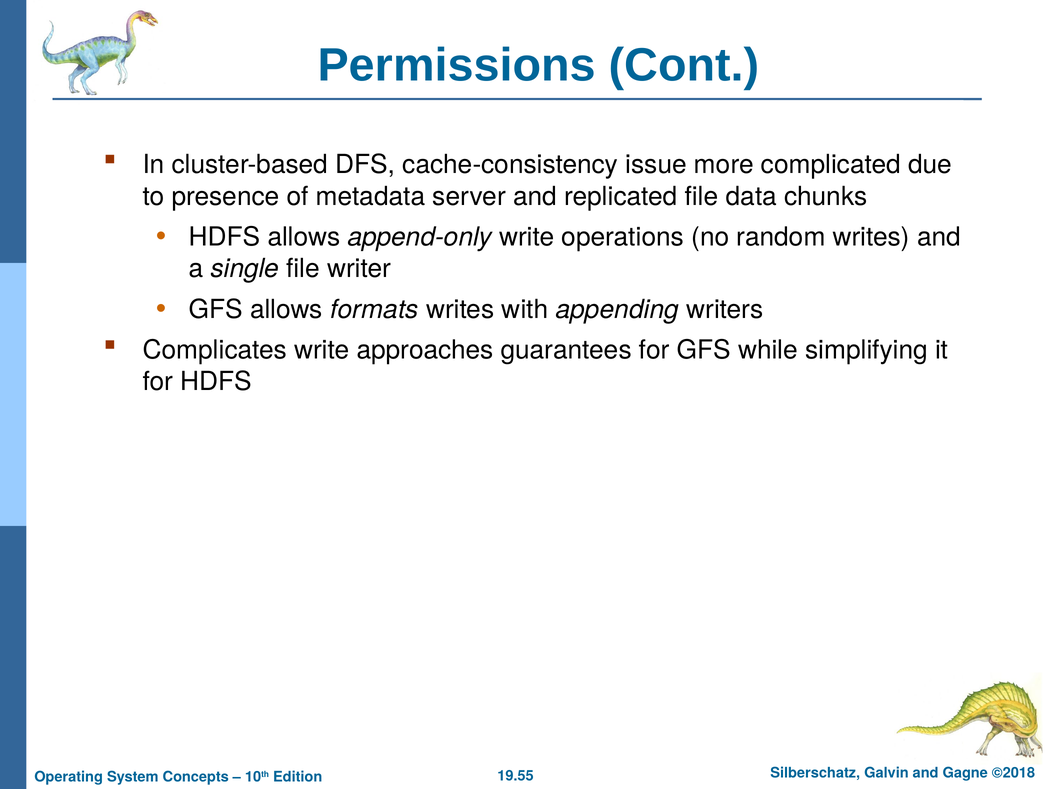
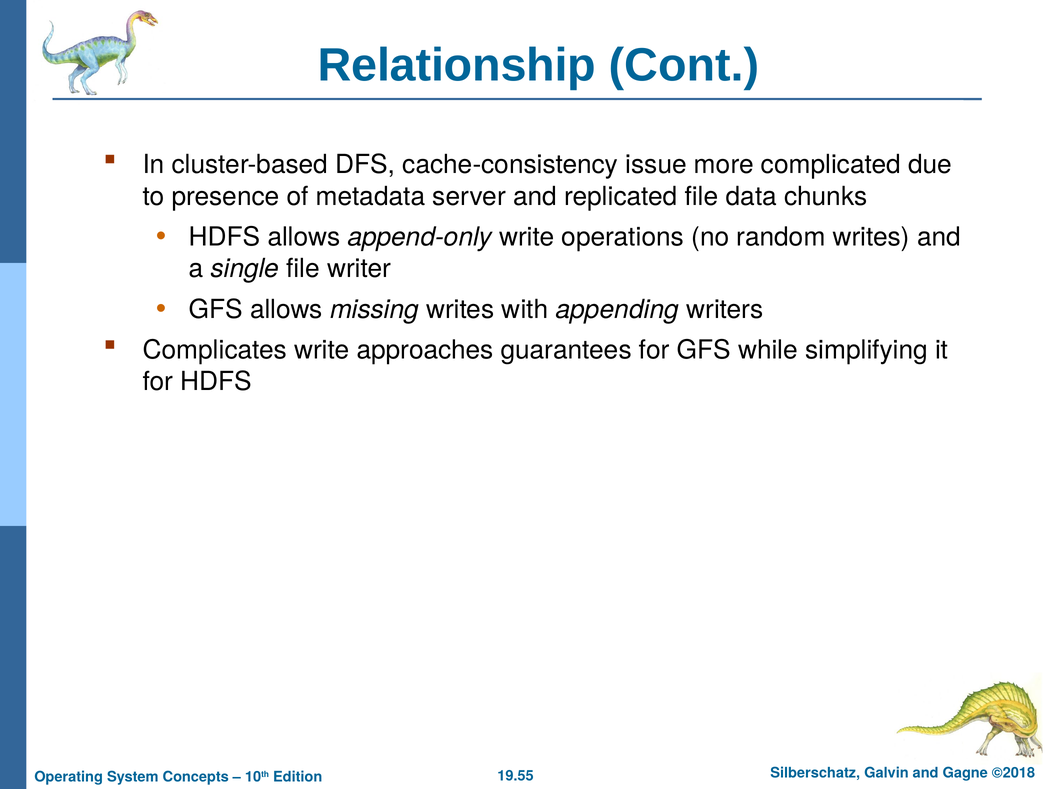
Permissions: Permissions -> Relationship
formats: formats -> missing
